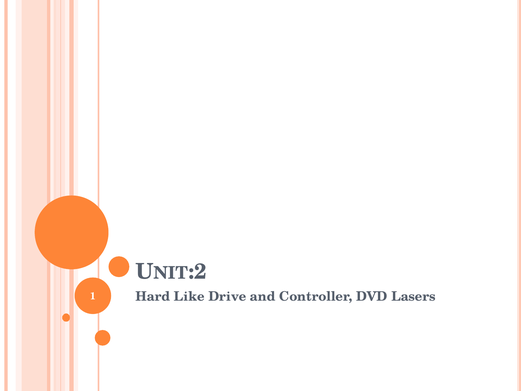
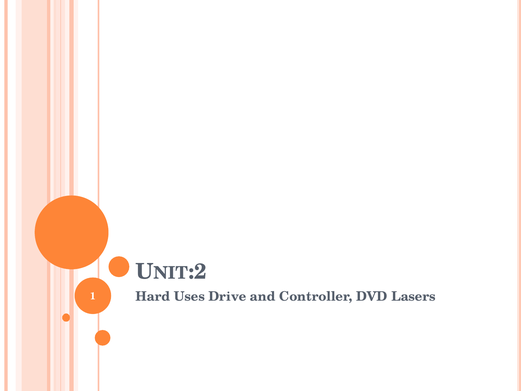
Like: Like -> Uses
